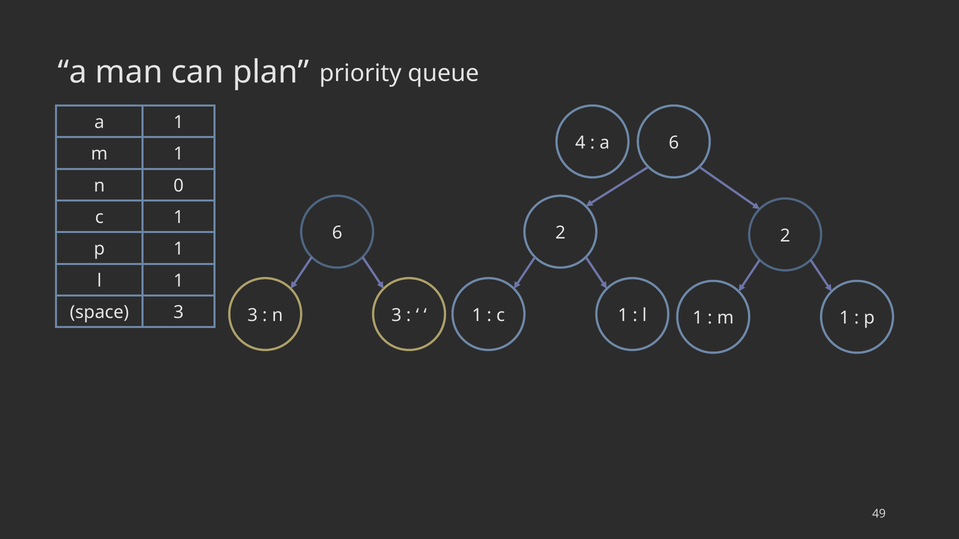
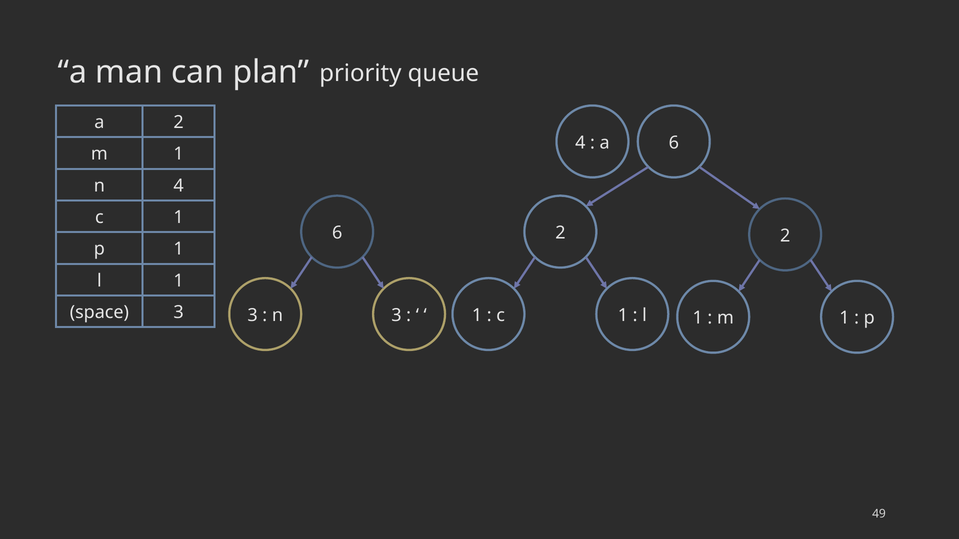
1 at (179, 122): 1 -> 2
n 0: 0 -> 4
